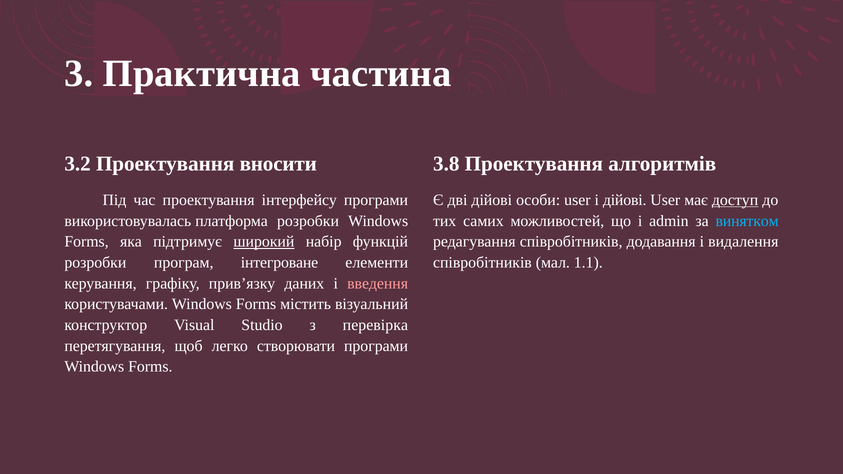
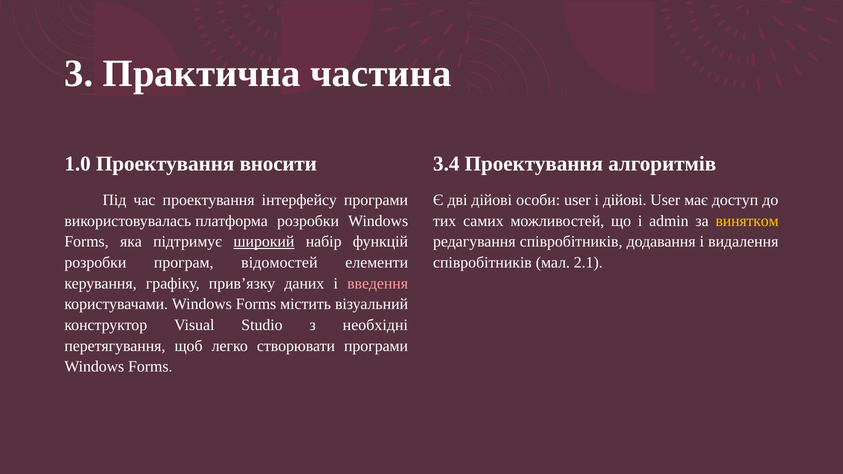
3.2: 3.2 -> 1.0
3.8: 3.8 -> 3.4
доступ underline: present -> none
винятком colour: light blue -> yellow
інтегроване: інтегроване -> відомостей
1.1: 1.1 -> 2.1
перевірка: перевірка -> необхідні
